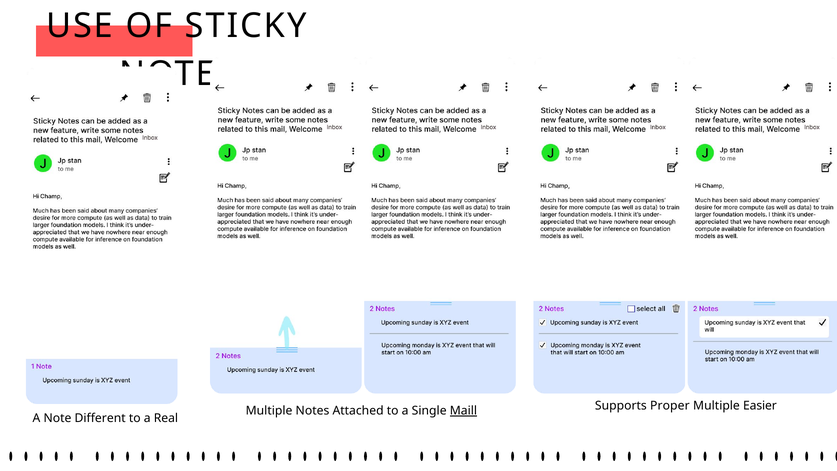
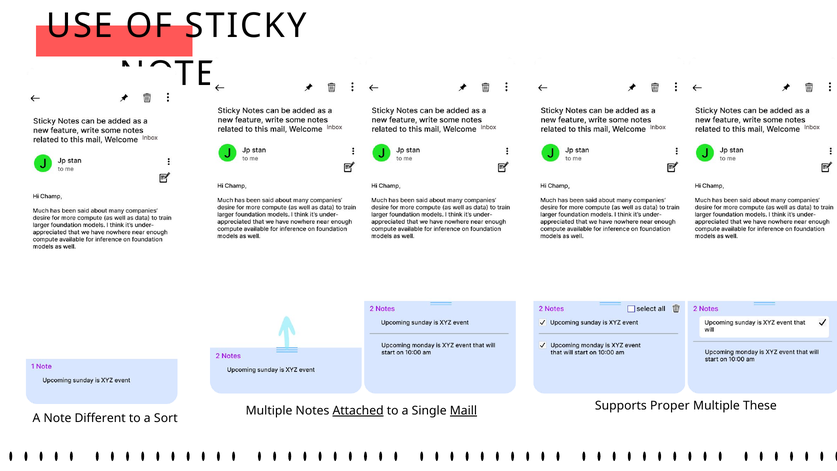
Attached underline: none -> present
Easier: Easier -> These
Real: Real -> Sort
